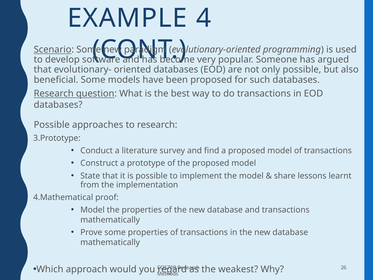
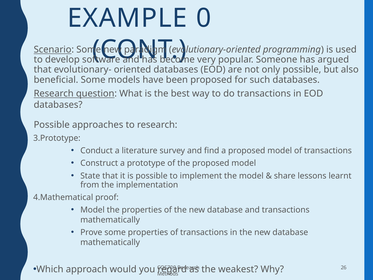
4: 4 -> 0
